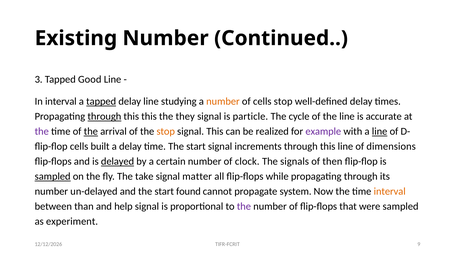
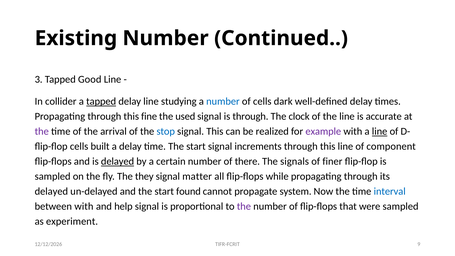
In interval: interval -> collider
number at (223, 101) colour: orange -> blue
cells stop: stop -> dark
through at (104, 116) underline: present -> none
this this: this -> fine
they: they -> used
is particle: particle -> through
cycle: cycle -> clock
the at (91, 131) underline: present -> none
stop at (166, 131) colour: orange -> blue
dimensions: dimensions -> component
clock: clock -> there
then: then -> finer
sampled at (53, 176) underline: present -> none
take: take -> they
number at (51, 191): number -> delayed
interval at (390, 191) colour: orange -> blue
between than: than -> with
